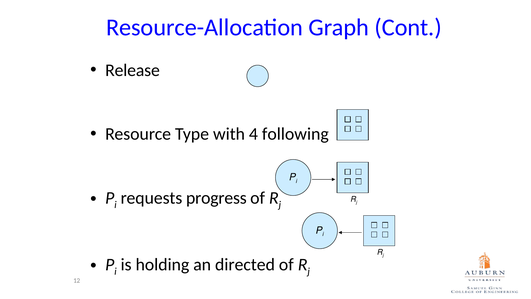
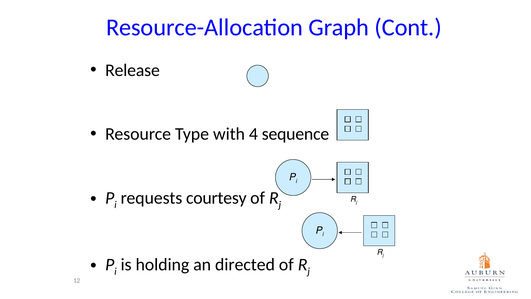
following: following -> sequence
progress: progress -> courtesy
